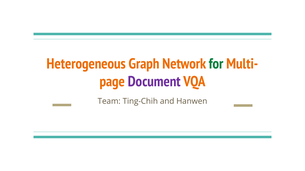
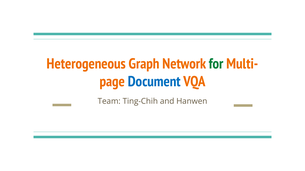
Document colour: purple -> blue
